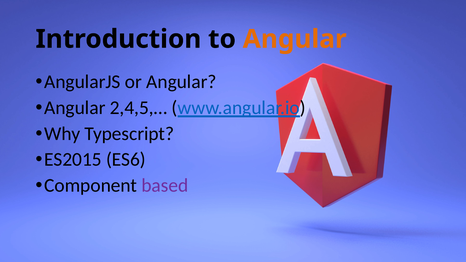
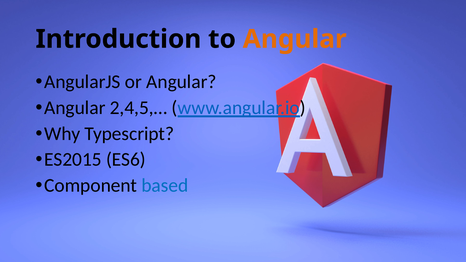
based colour: purple -> blue
